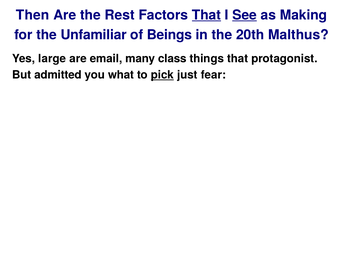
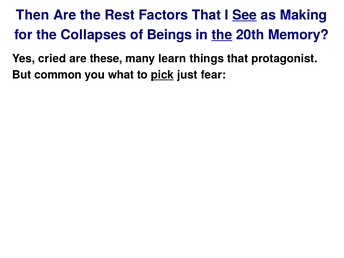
That at (206, 15) underline: present -> none
Unfamiliar: Unfamiliar -> Collapses
the at (222, 35) underline: none -> present
Malthus: Malthus -> Memory
large: large -> cried
email: email -> these
class: class -> learn
admitted: admitted -> common
